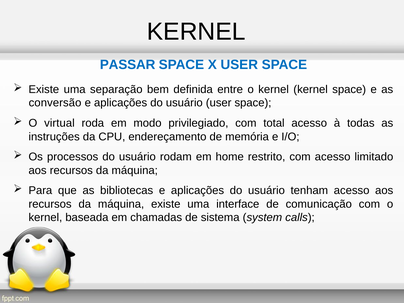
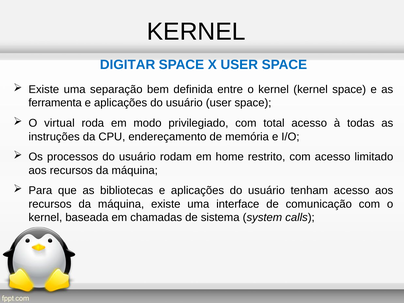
PASSAR: PASSAR -> DIGITAR
conversão: conversão -> ferramenta
